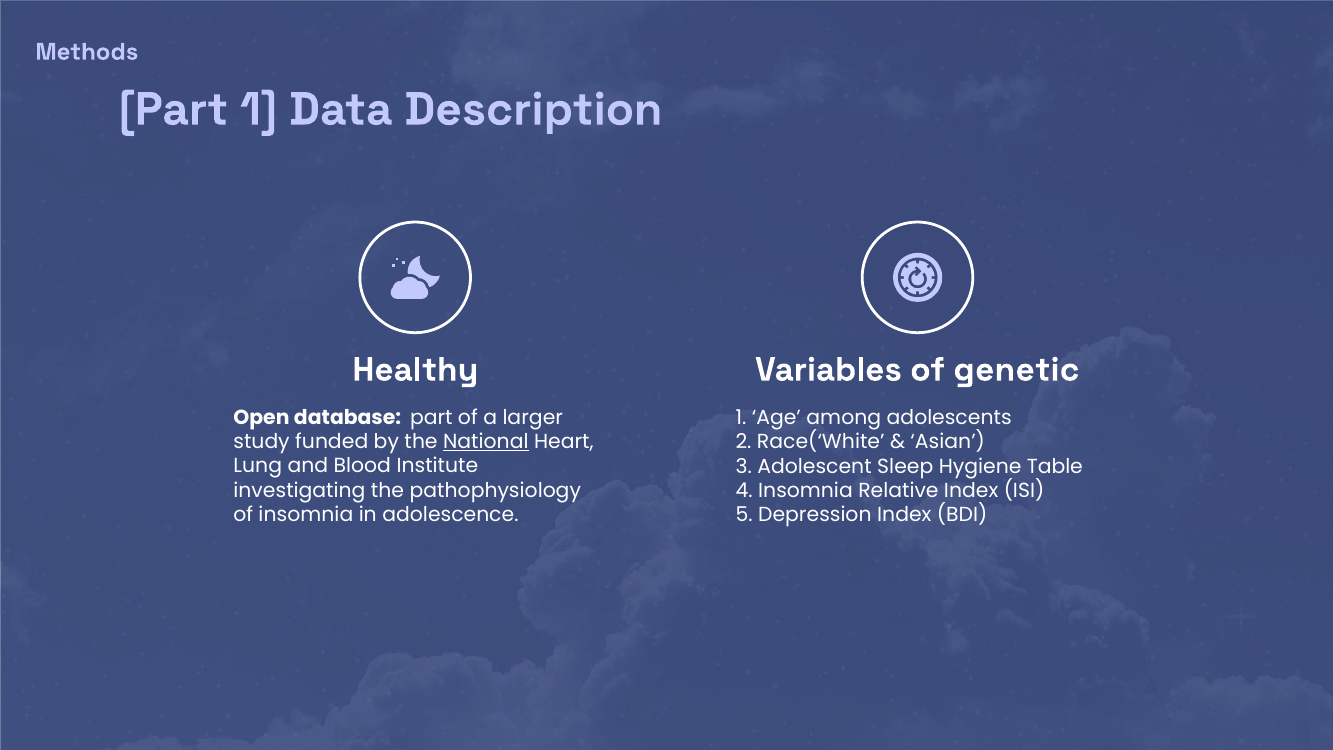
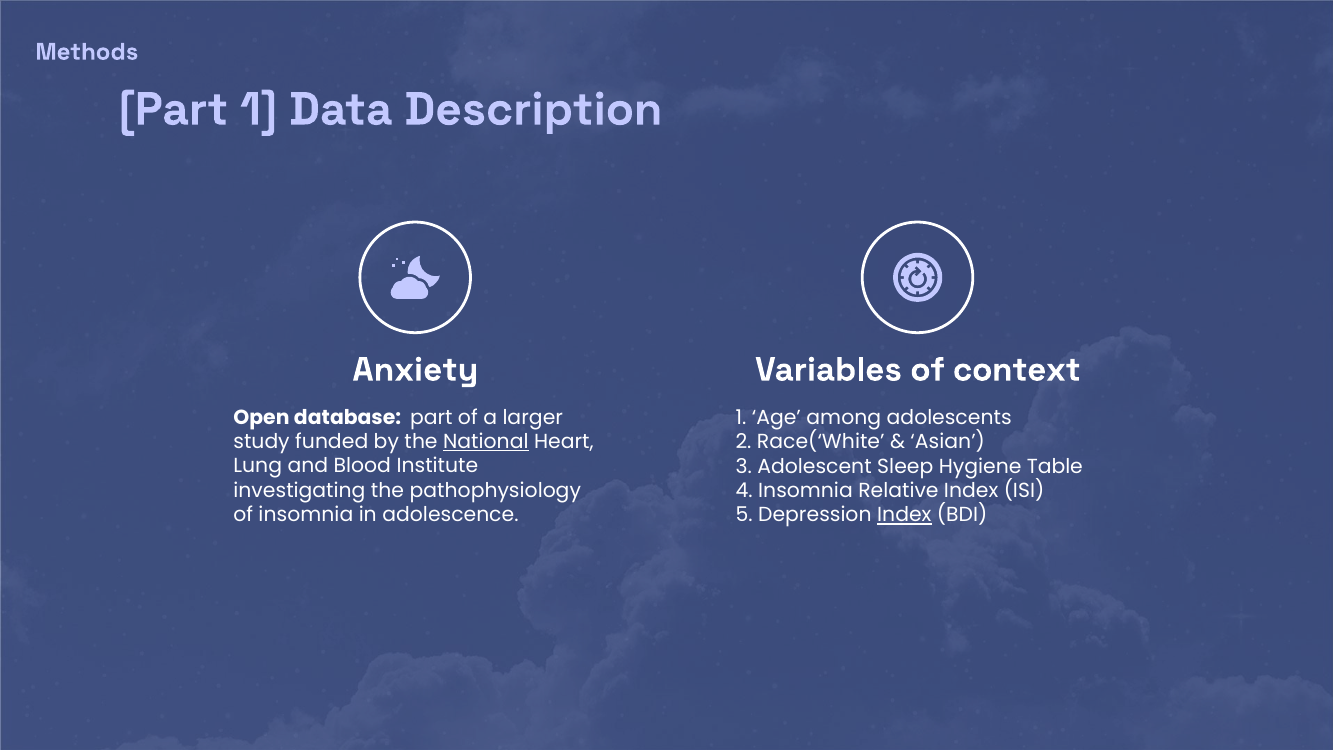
Healthy: Healthy -> Anxiety
genetic: genetic -> context
Index at (904, 515) underline: none -> present
